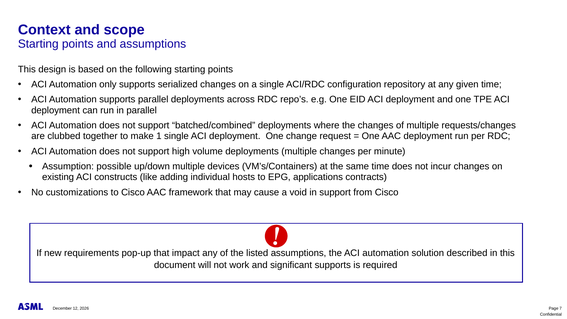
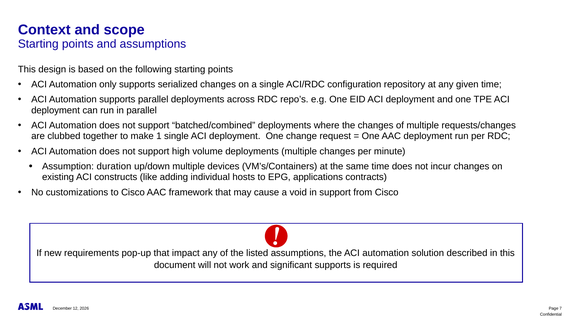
possible: possible -> duration
